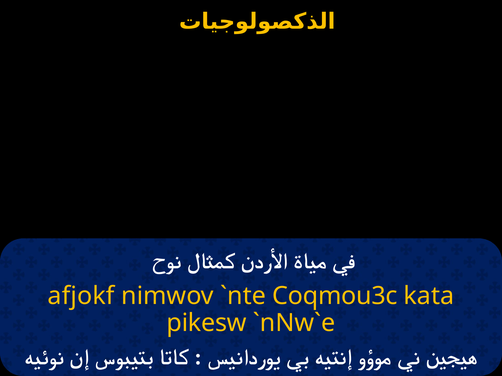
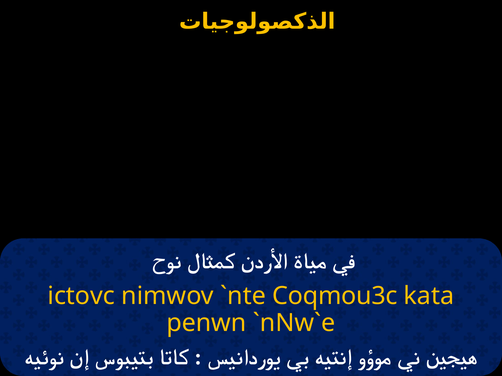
afjokf: afjokf -> ictovc
pikesw: pikesw -> penwn
